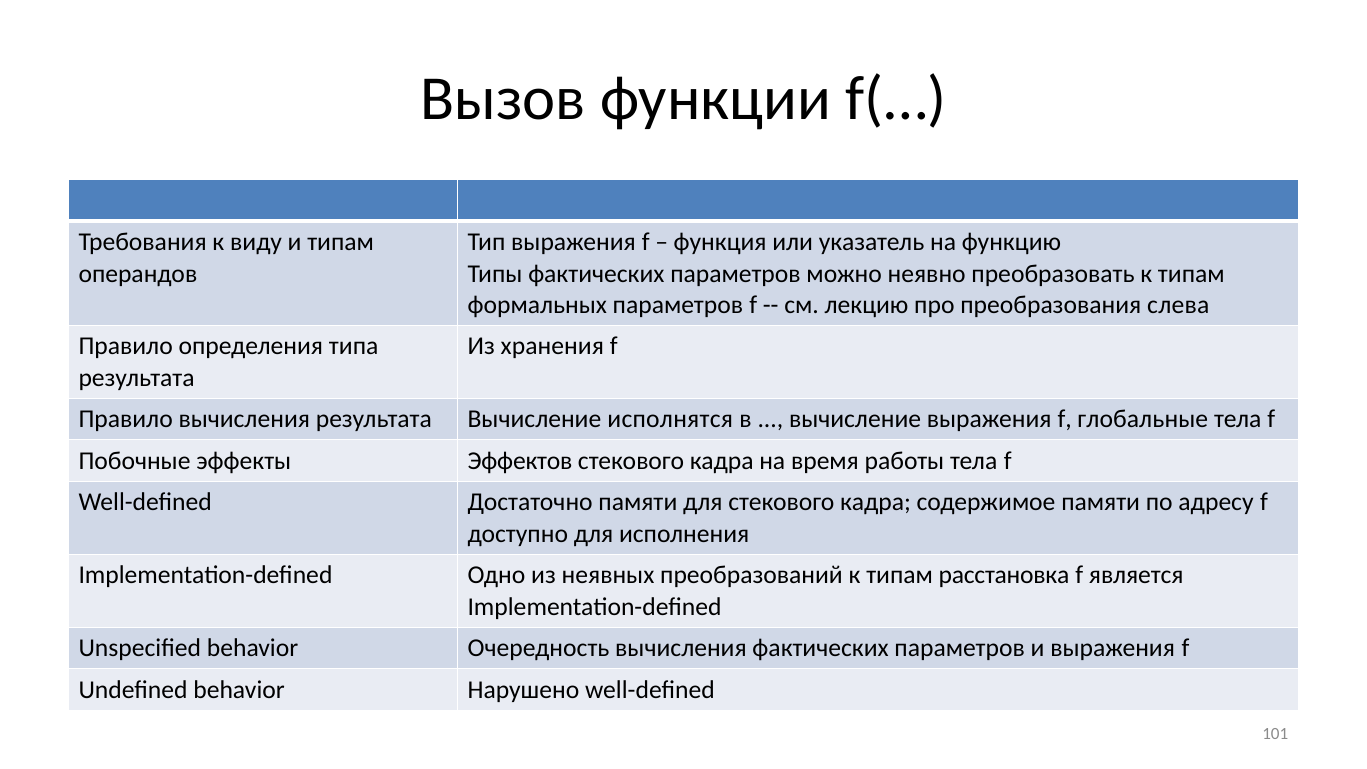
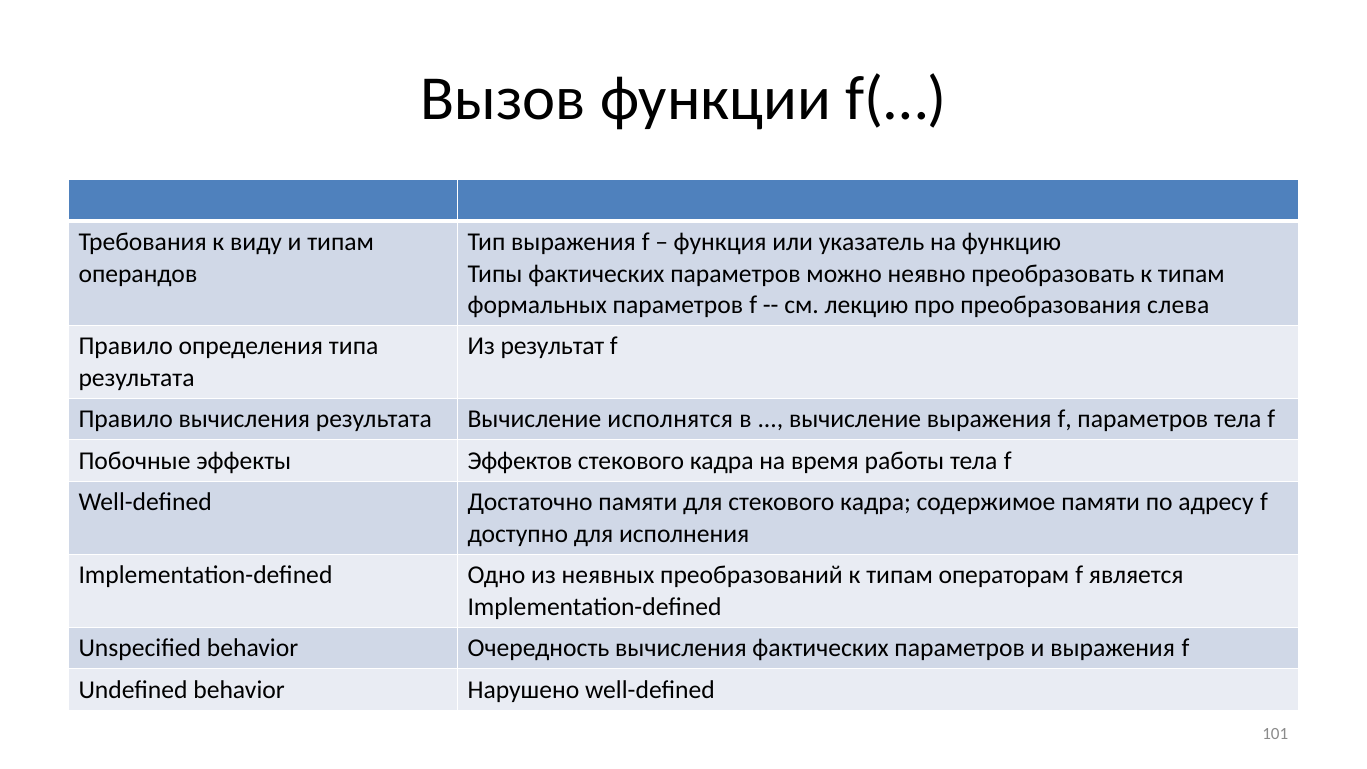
хранения: хранения -> результат
f глобальные: глобальные -> параметров
расстановка: расстановка -> операторам
